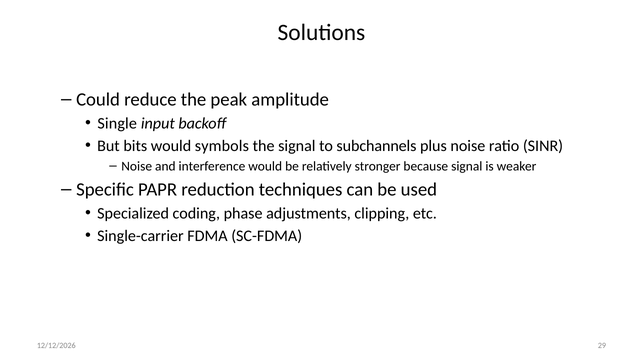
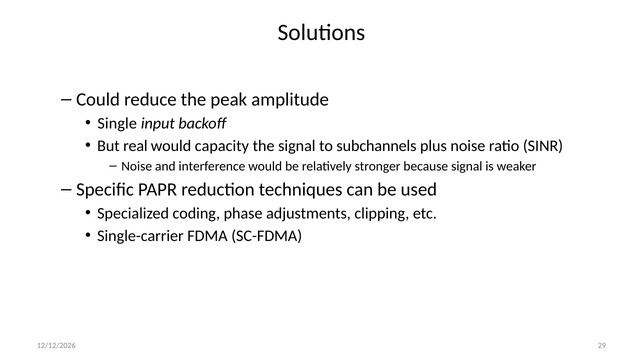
bits: bits -> real
symbols: symbols -> capacity
